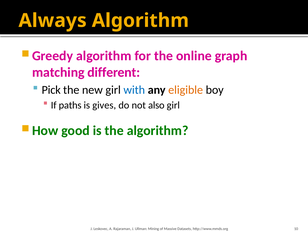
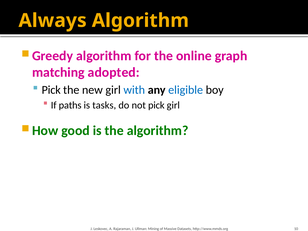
different: different -> adopted
eligible colour: orange -> blue
gives: gives -> tasks
not also: also -> pick
